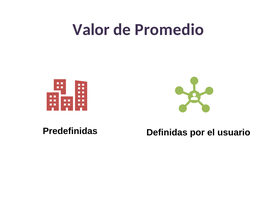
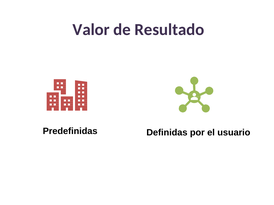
Promedio: Promedio -> Resultado
